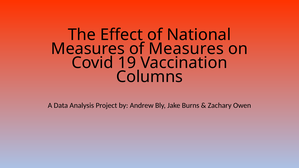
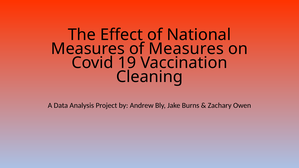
Columns: Columns -> Cleaning
